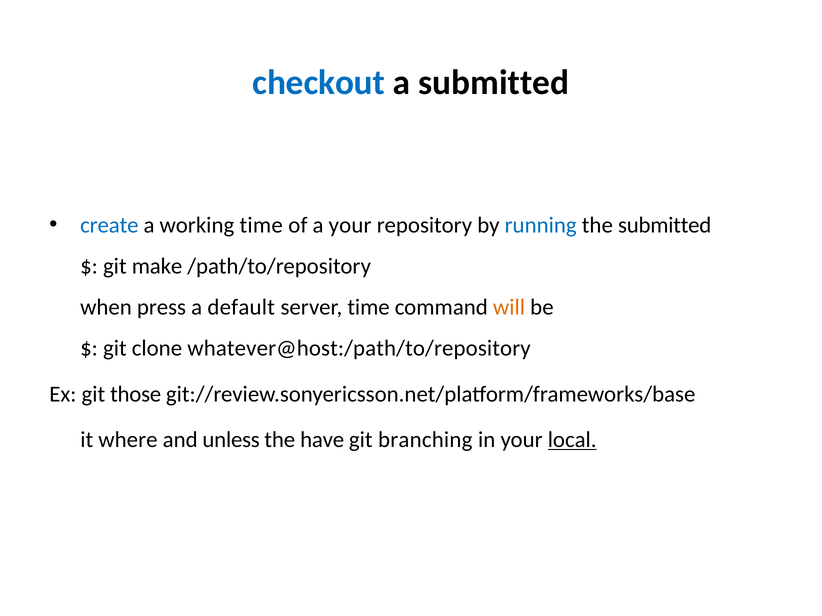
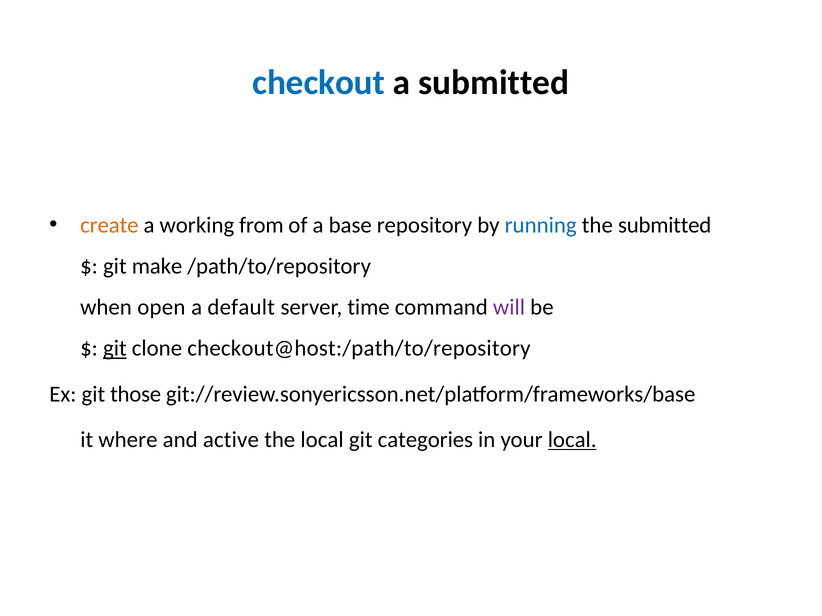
create colour: blue -> orange
working time: time -> from
a your: your -> base
press: press -> open
will colour: orange -> purple
git at (115, 349) underline: none -> present
whatever@host:/path/to/repository: whatever@host:/path/to/repository -> checkout@host:/path/to/repository
unless: unless -> active
the have: have -> local
branching: branching -> categories
